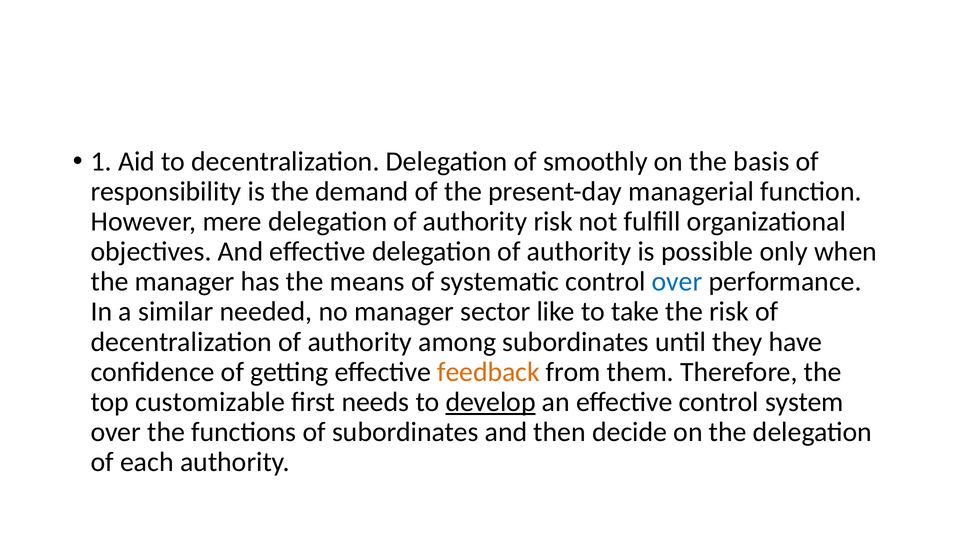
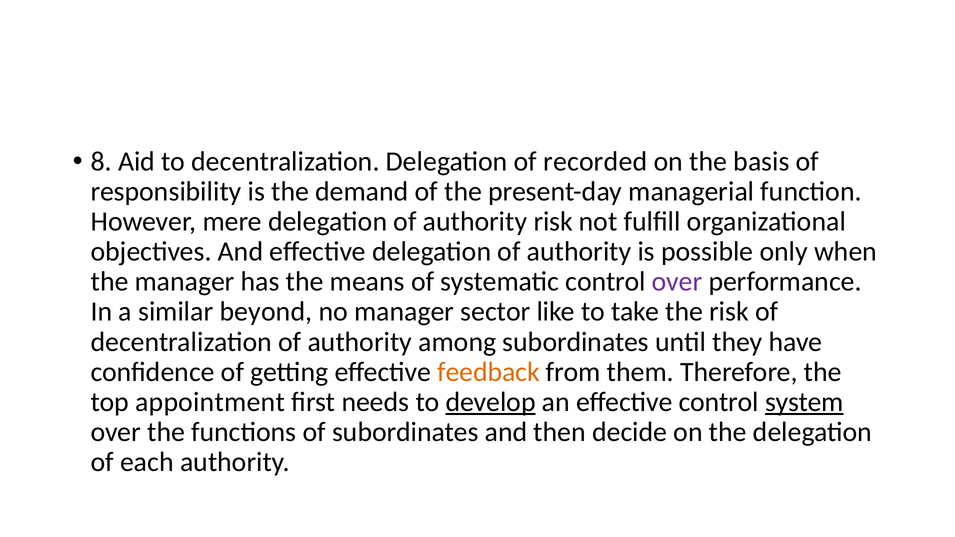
1: 1 -> 8
smoothly: smoothly -> recorded
over at (677, 282) colour: blue -> purple
needed: needed -> beyond
customizable: customizable -> appointment
system underline: none -> present
